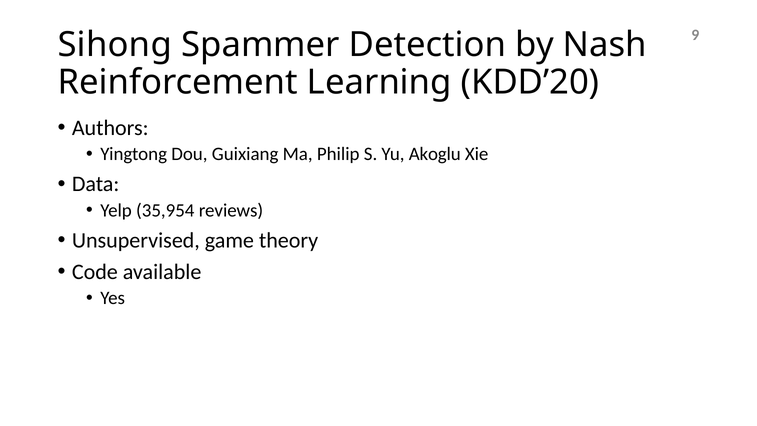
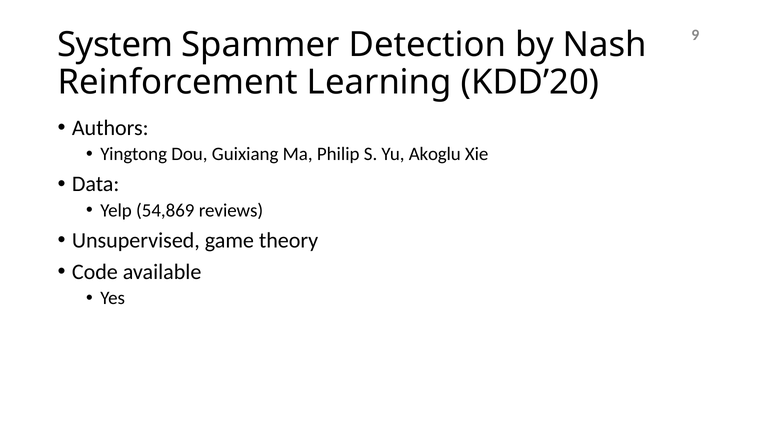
Sihong: Sihong -> System
35,954: 35,954 -> 54,869
